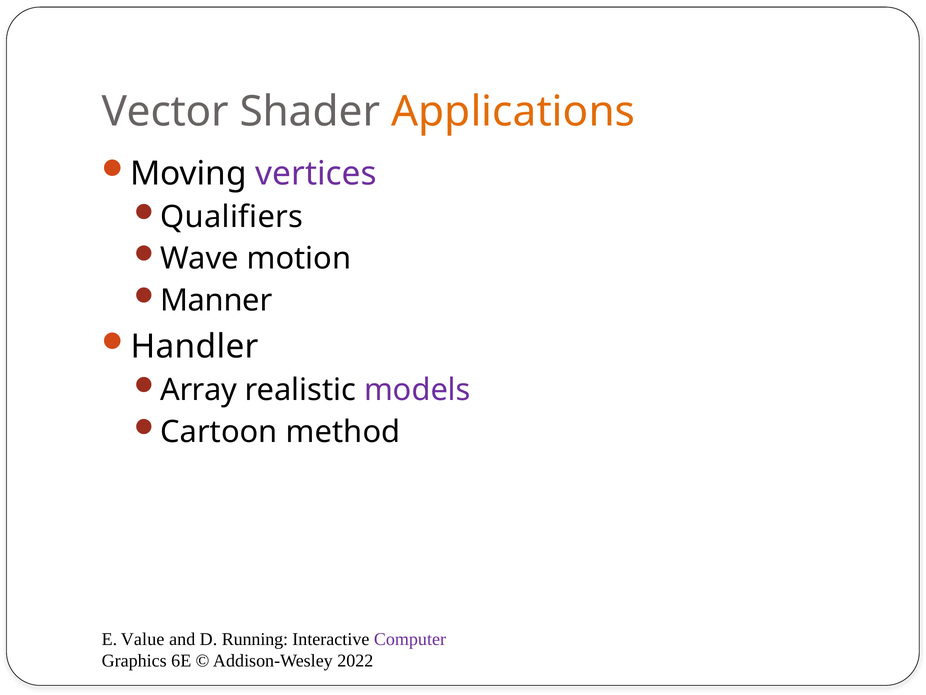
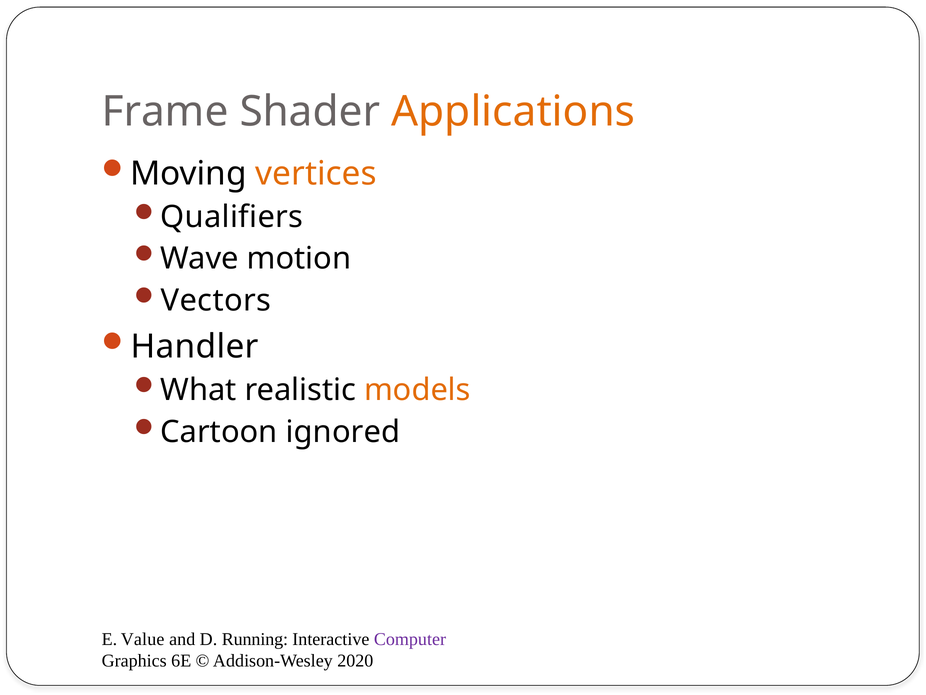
Vector: Vector -> Frame
vertices colour: purple -> orange
Manner: Manner -> Vectors
Array: Array -> What
models colour: purple -> orange
method: method -> ignored
2022: 2022 -> 2020
